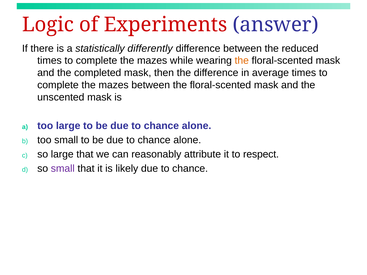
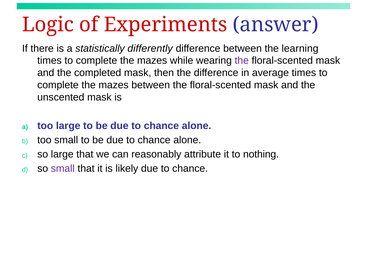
reduced: reduced -> learning
the at (242, 61) colour: orange -> purple
respect: respect -> nothing
